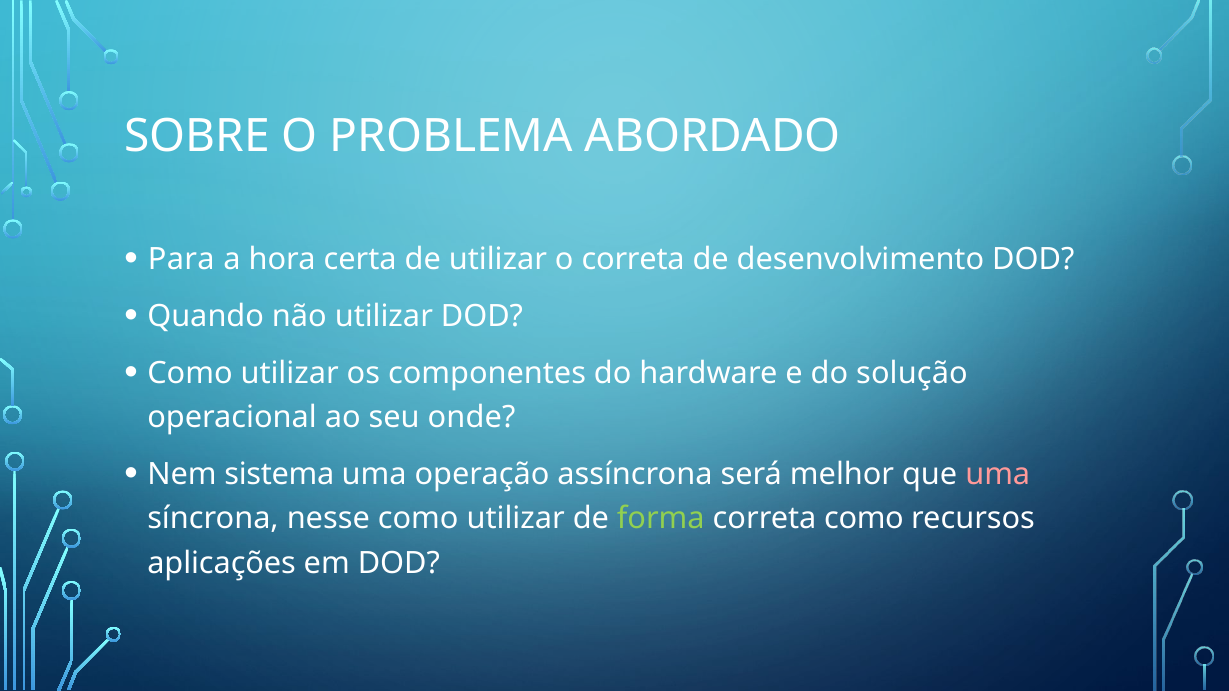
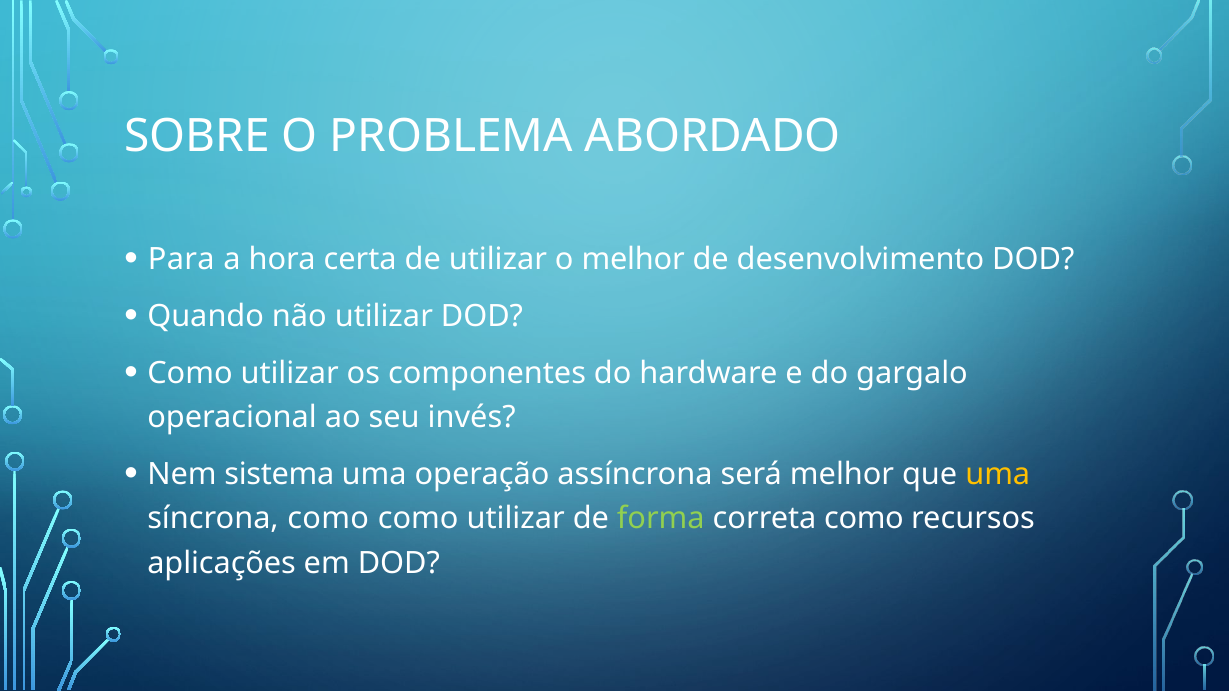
o correta: correta -> melhor
solução: solução -> gargalo
onde: onde -> invés
uma at (998, 475) colour: pink -> yellow
síncrona nesse: nesse -> como
